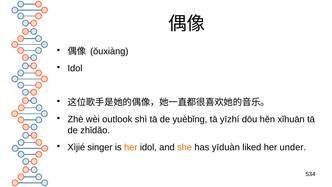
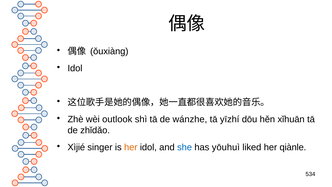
yuèbǐng: yuèbǐng -> wánzhe
she colour: orange -> blue
yīduàn: yīduàn -> yōuhuì
under: under -> qiànle
